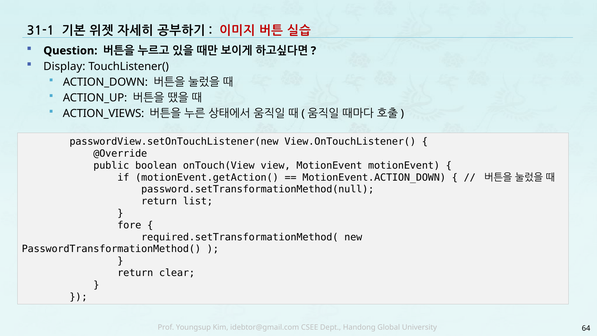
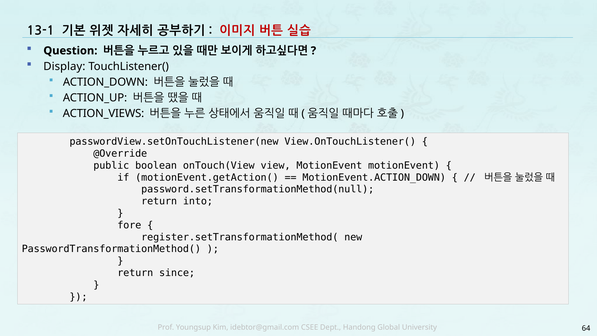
31-1: 31-1 -> 13-1
list: list -> into
required.setTransformationMethod(: required.setTransformationMethod( -> register.setTransformationMethod(
clear: clear -> since
